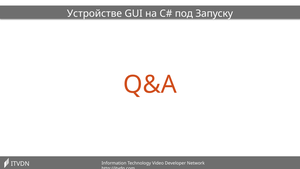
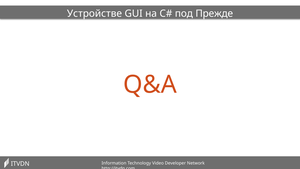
Запуску: Запуску -> Прежде
